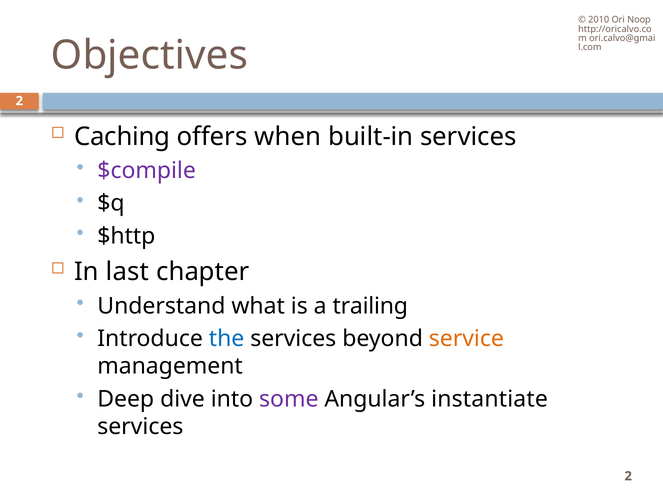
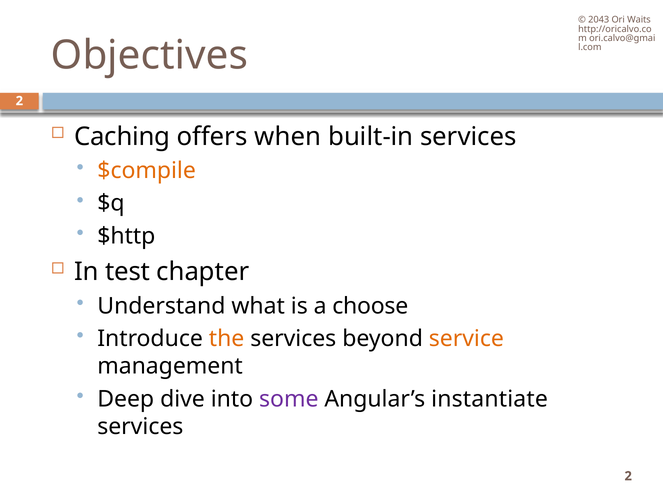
2010: 2010 -> 2043
Noop: Noop -> Waits
$compile colour: purple -> orange
last: last -> test
trailing: trailing -> choose
the colour: blue -> orange
